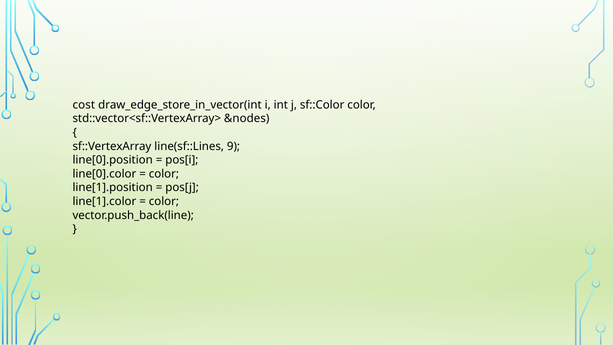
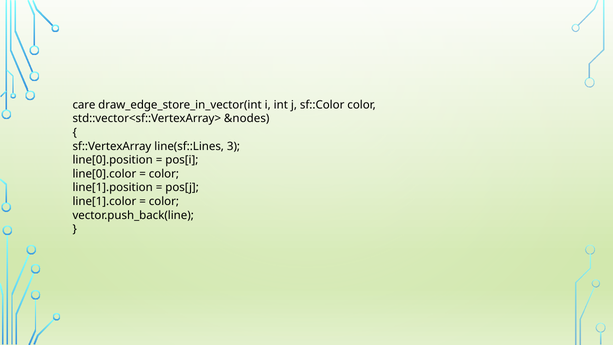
cost: cost -> care
9: 9 -> 3
